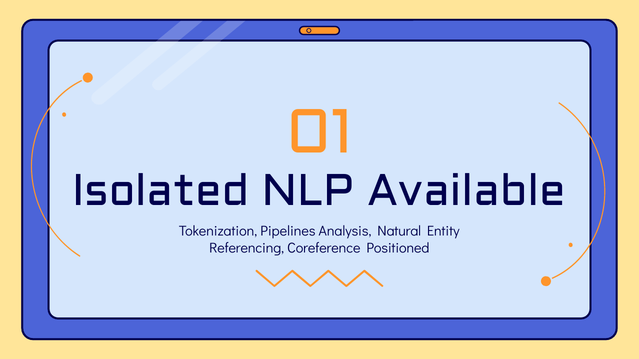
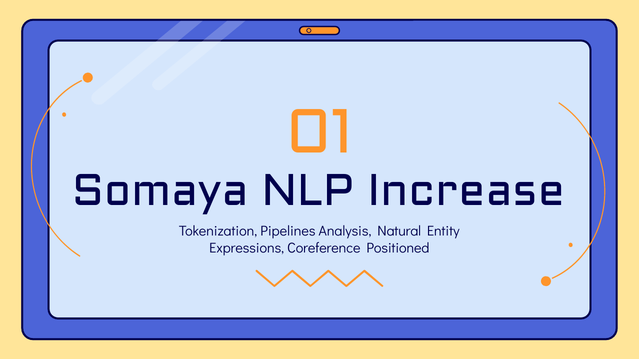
Isolated: Isolated -> Somaya
Available: Available -> Increase
Referencing: Referencing -> Expressions
